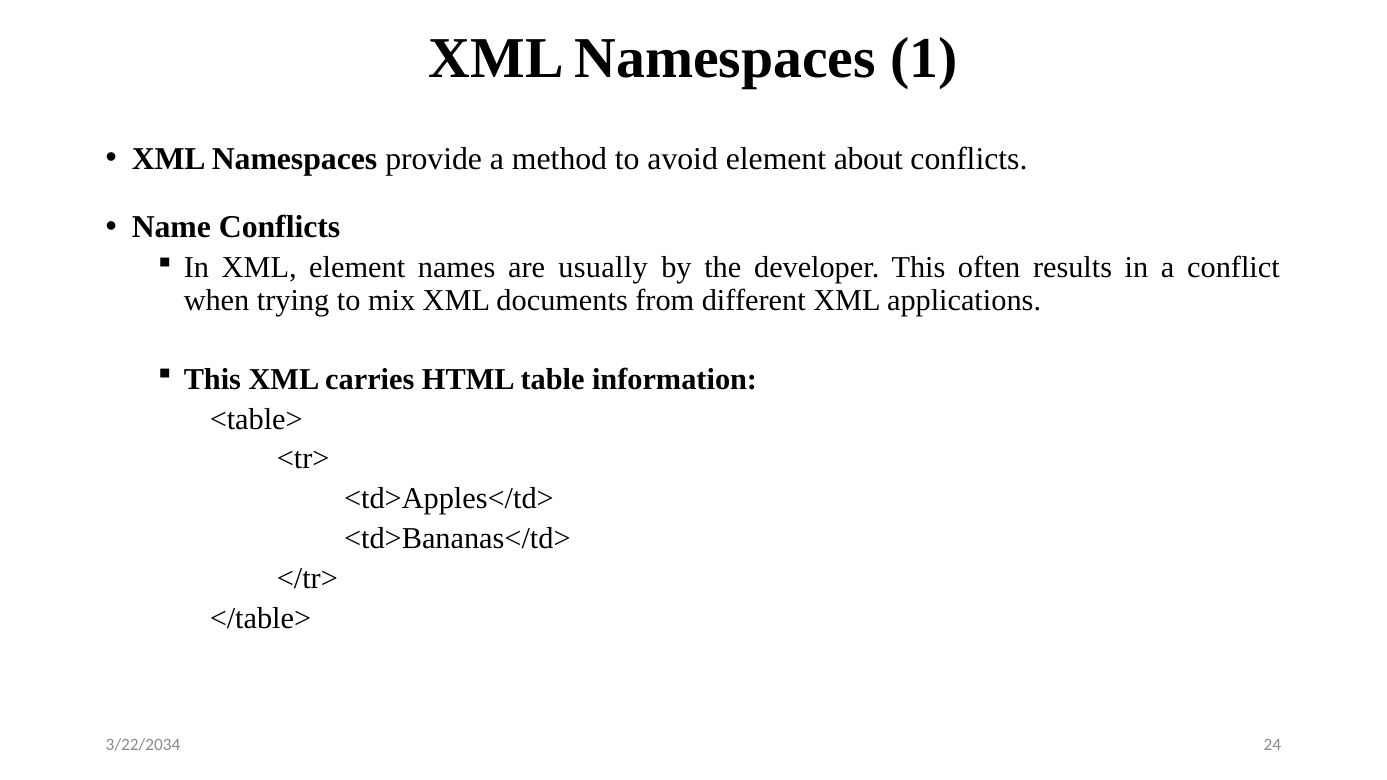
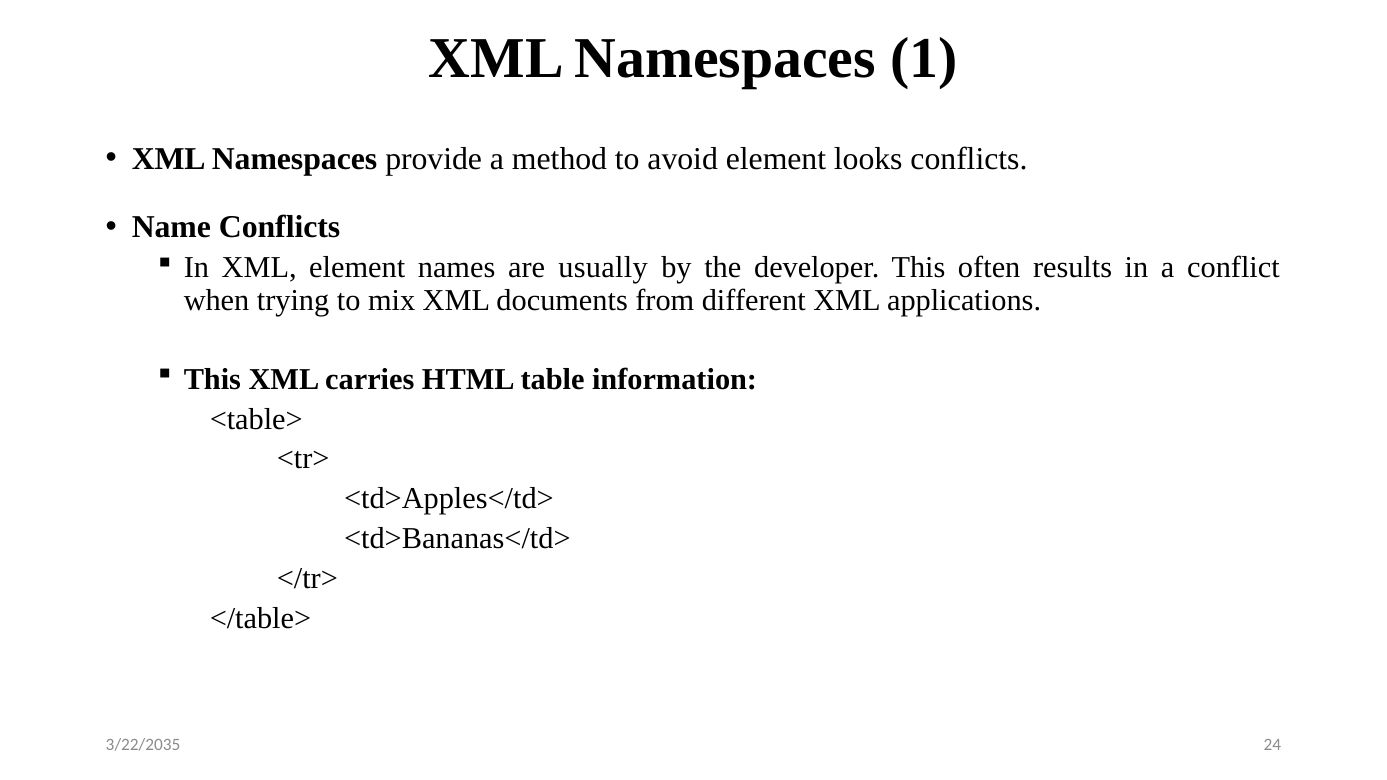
about: about -> looks
3/22/2034: 3/22/2034 -> 3/22/2035
